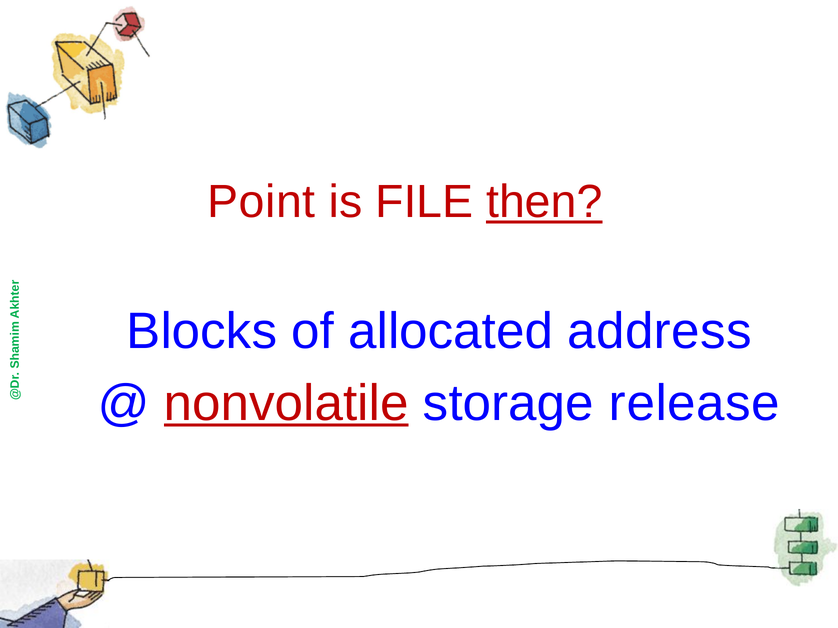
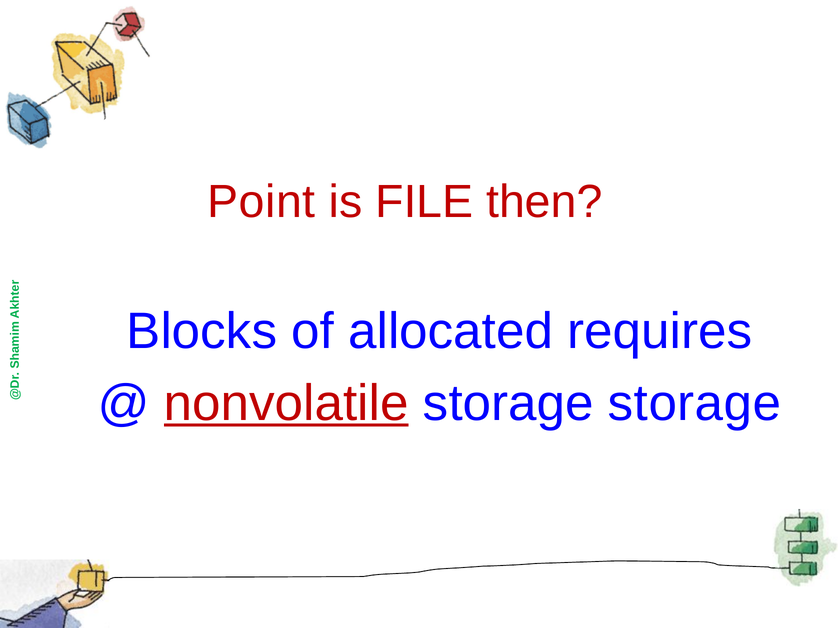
then underline: present -> none
address: address -> requires
storage release: release -> storage
